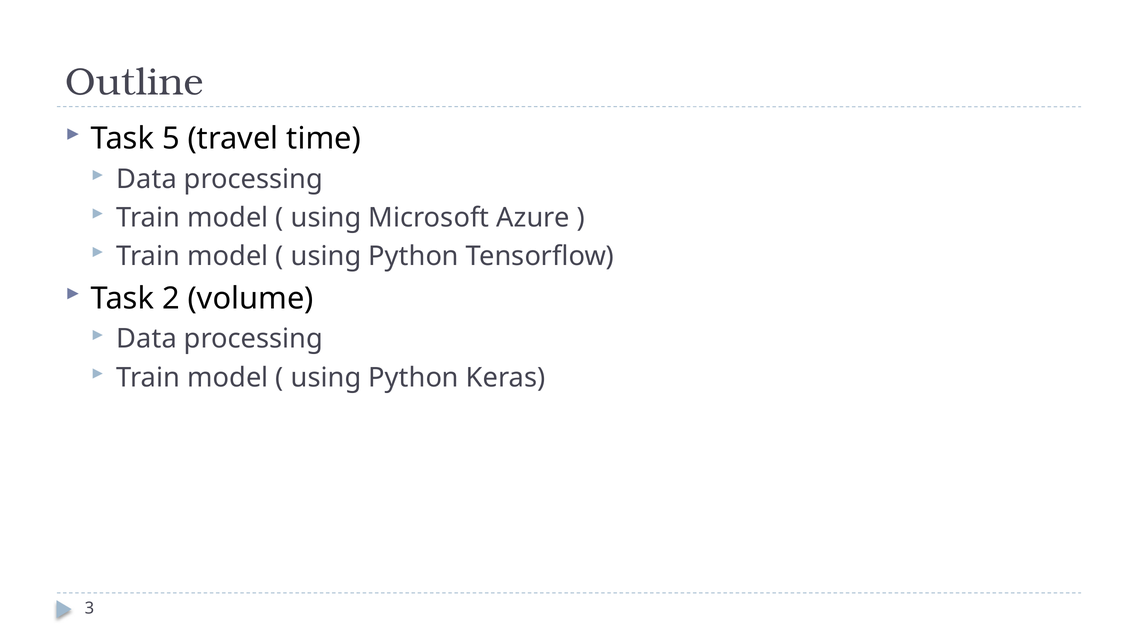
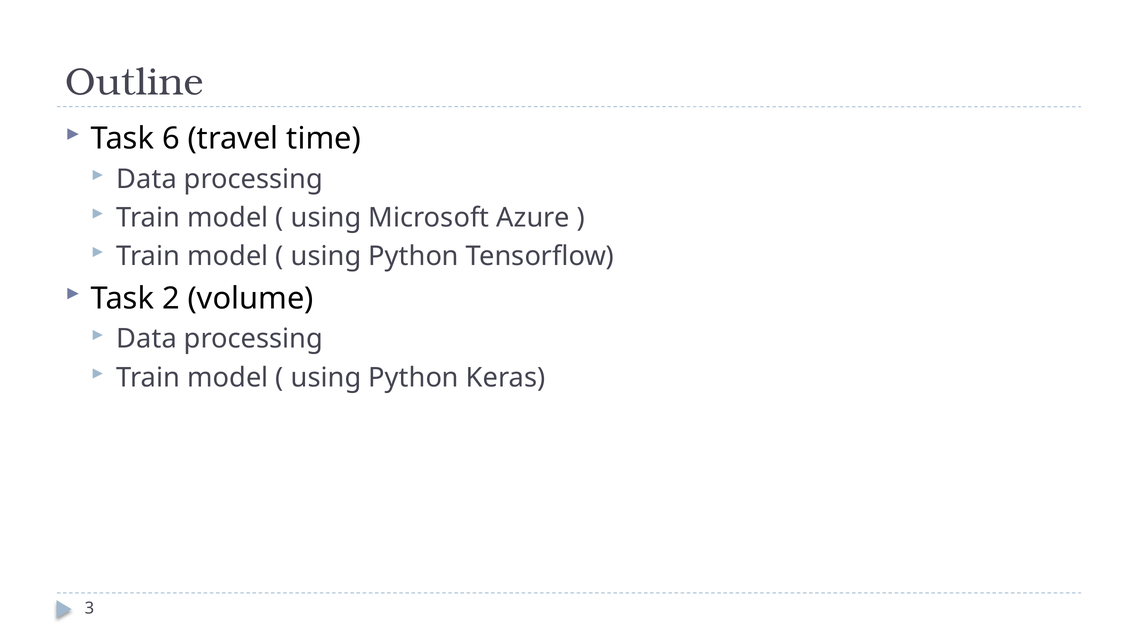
5: 5 -> 6
